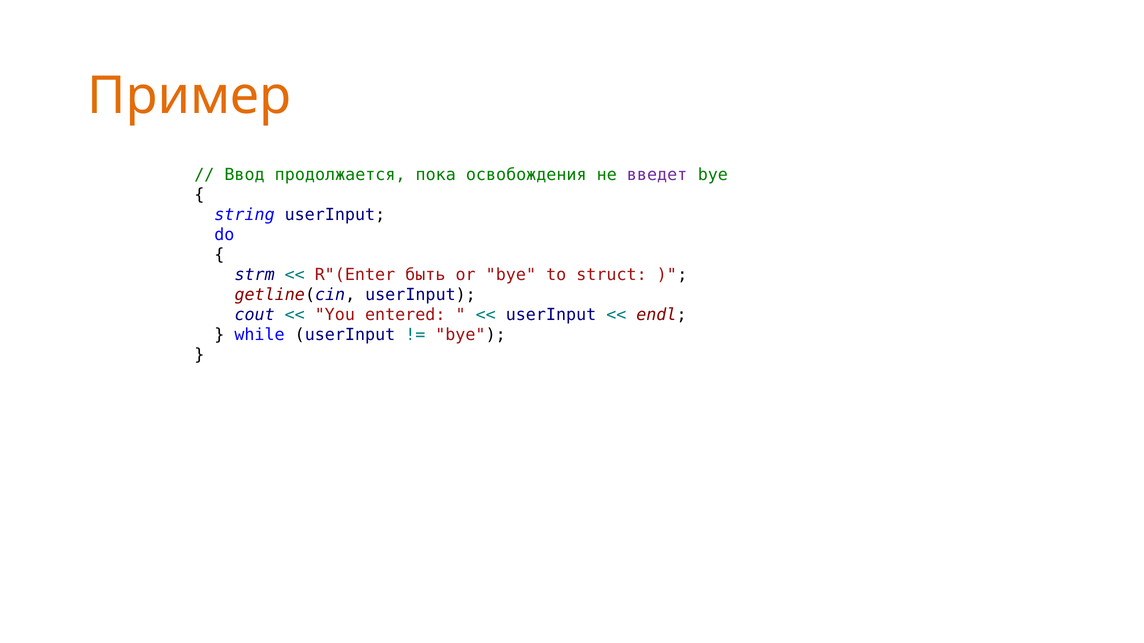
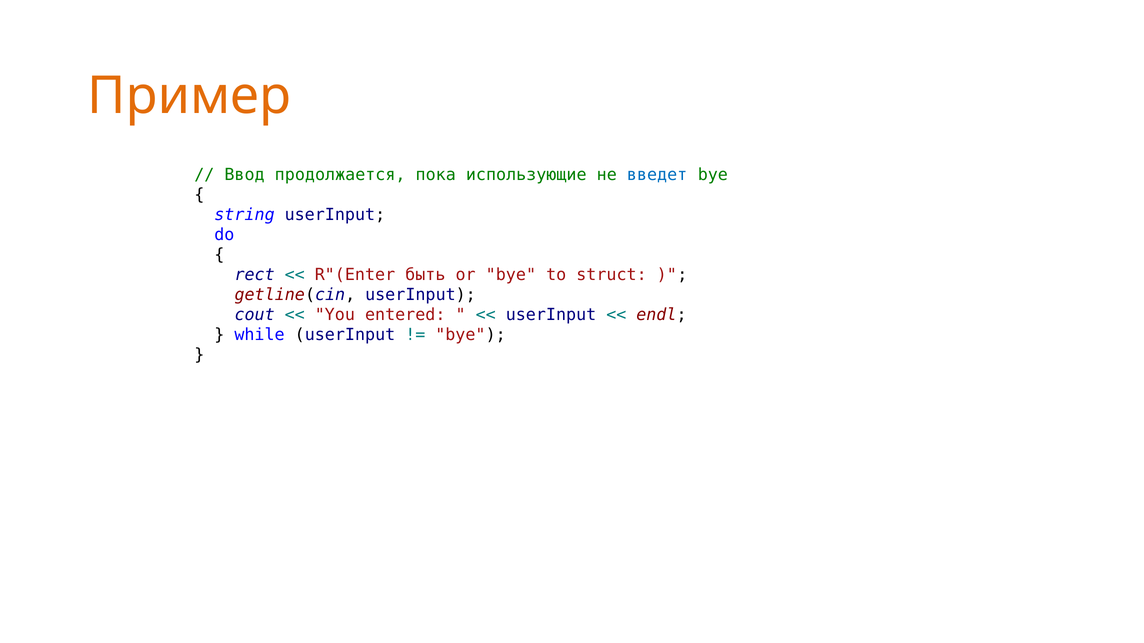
освобождения: освобождения -> использующие
введет colour: purple -> blue
strm: strm -> rect
